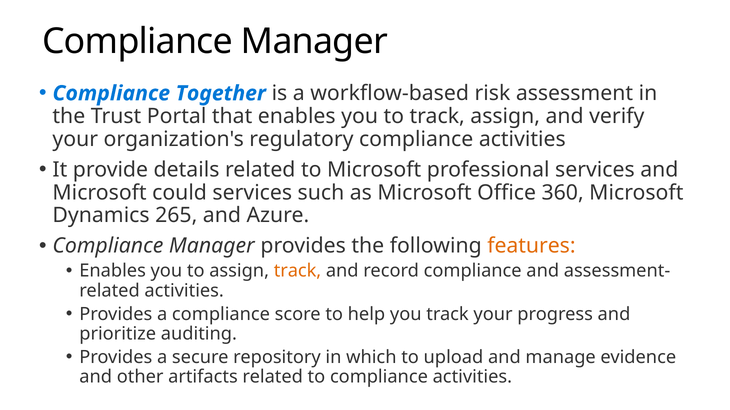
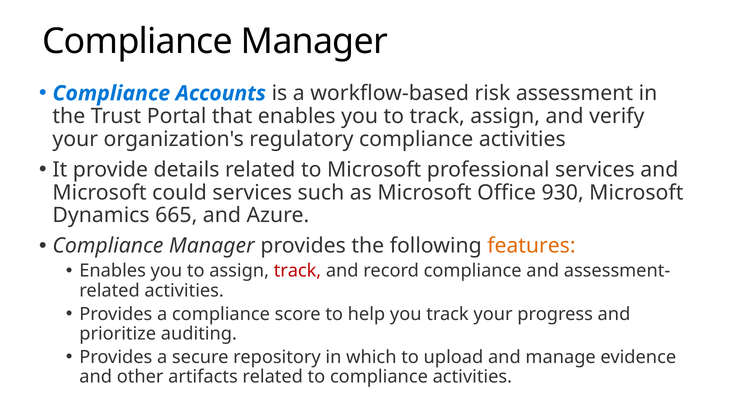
Together: Together -> Accounts
360: 360 -> 930
265: 265 -> 665
track at (297, 271) colour: orange -> red
